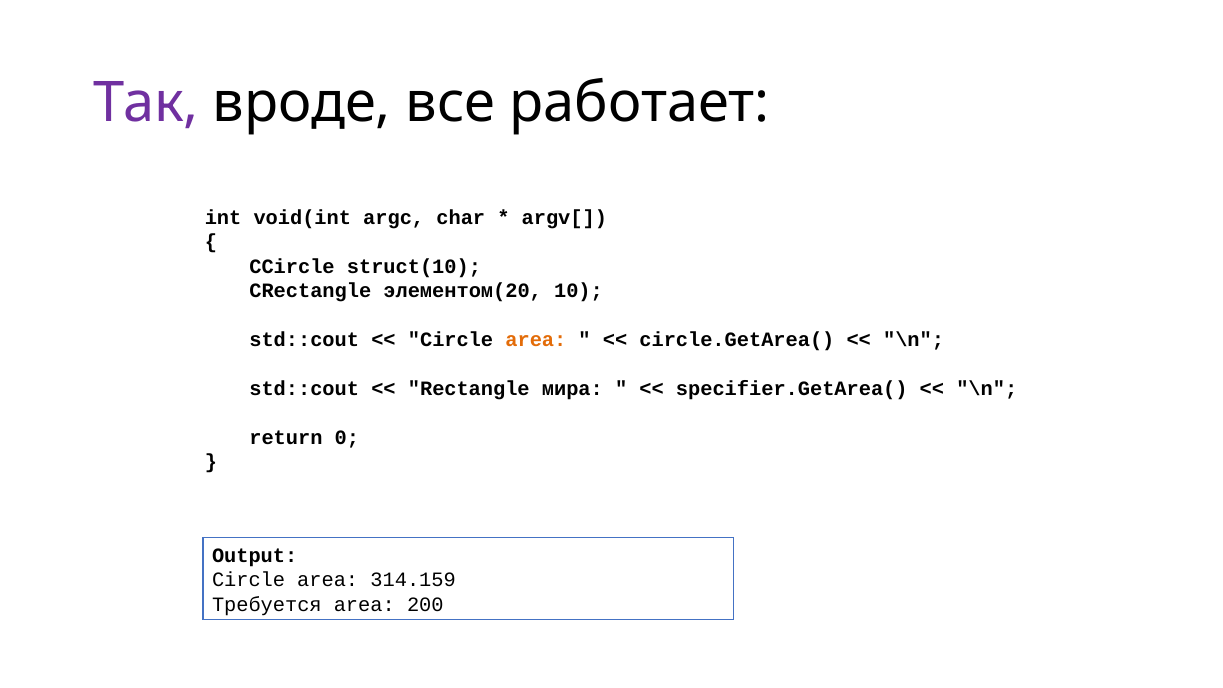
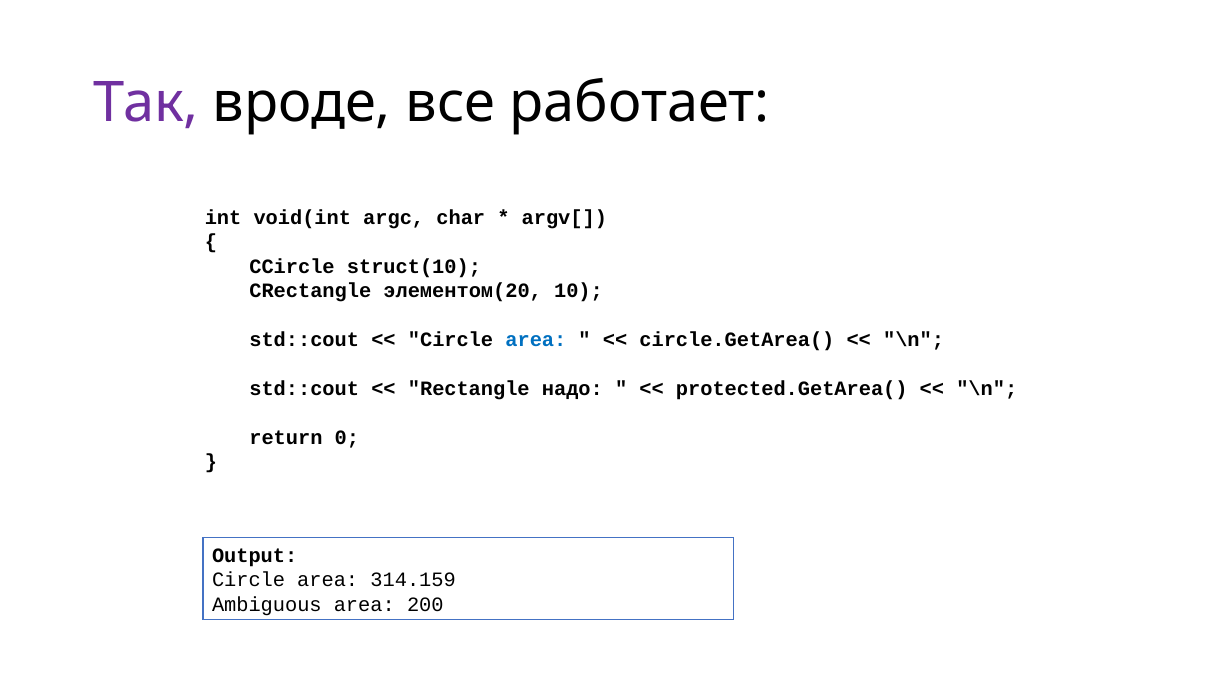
area at (536, 340) colour: orange -> blue
мира: мира -> надо
specifier.GetArea(: specifier.GetArea( -> protected.GetArea(
Требуется: Требуется -> Ambiguous
